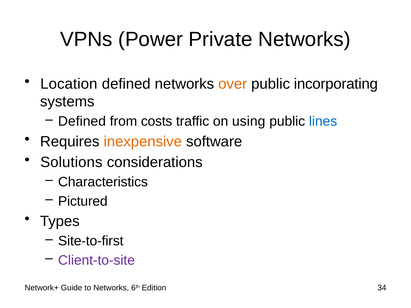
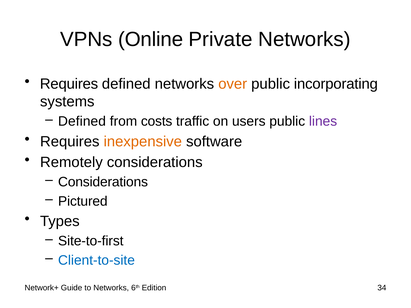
Power: Power -> Online
Location at (69, 84): Location -> Requires
using: using -> users
lines colour: blue -> purple
Solutions: Solutions -> Remotely
Characteristics at (103, 182): Characteristics -> Considerations
Client-to-site colour: purple -> blue
